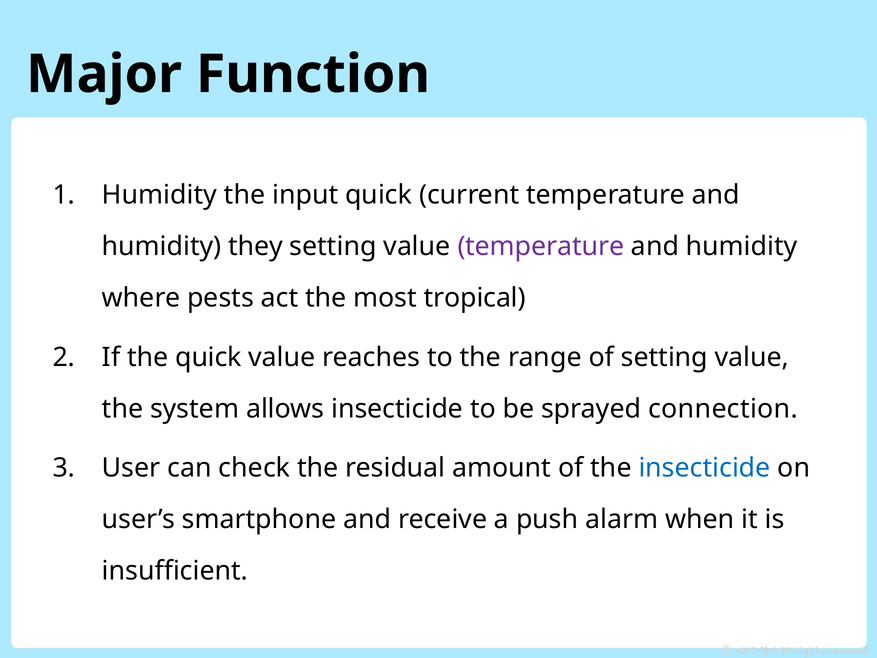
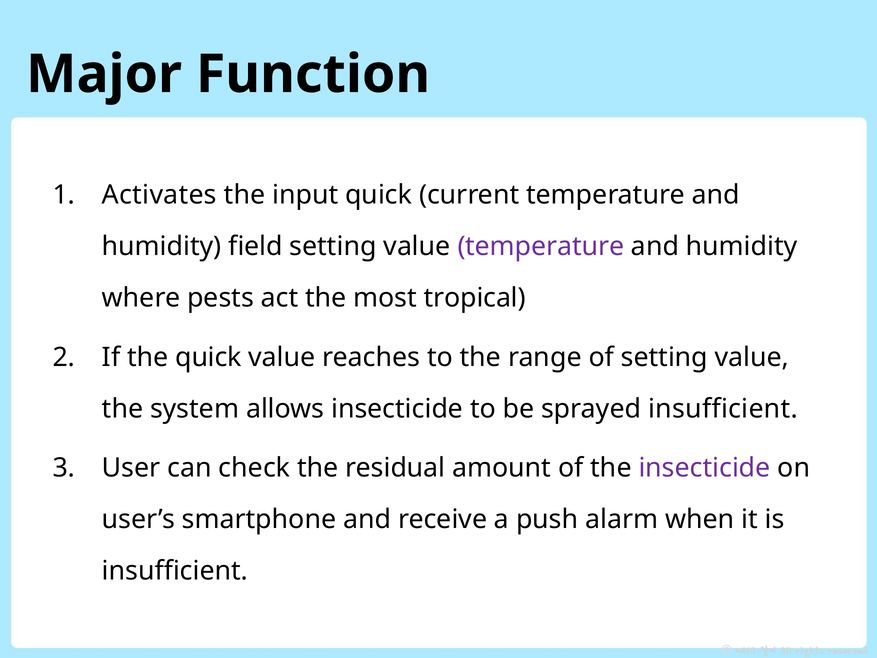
Humidity at (159, 195): Humidity -> Activates
they: they -> field
sprayed connection: connection -> insufficient
insecticide at (705, 468) colour: blue -> purple
